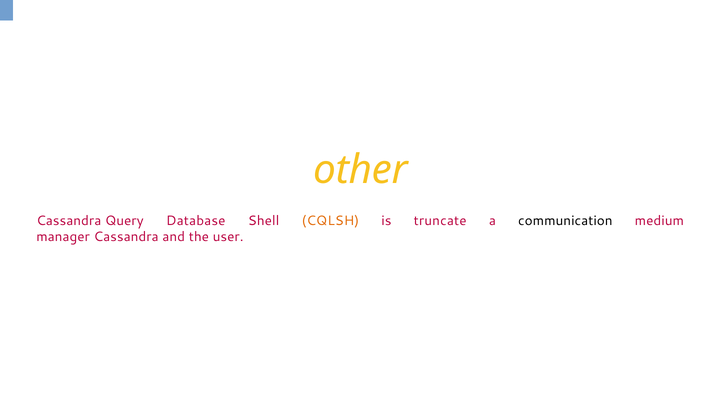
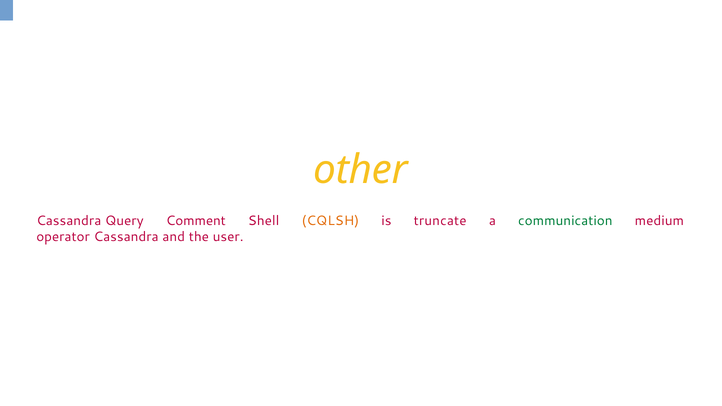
Database: Database -> Comment
communication colour: black -> green
manager: manager -> operator
